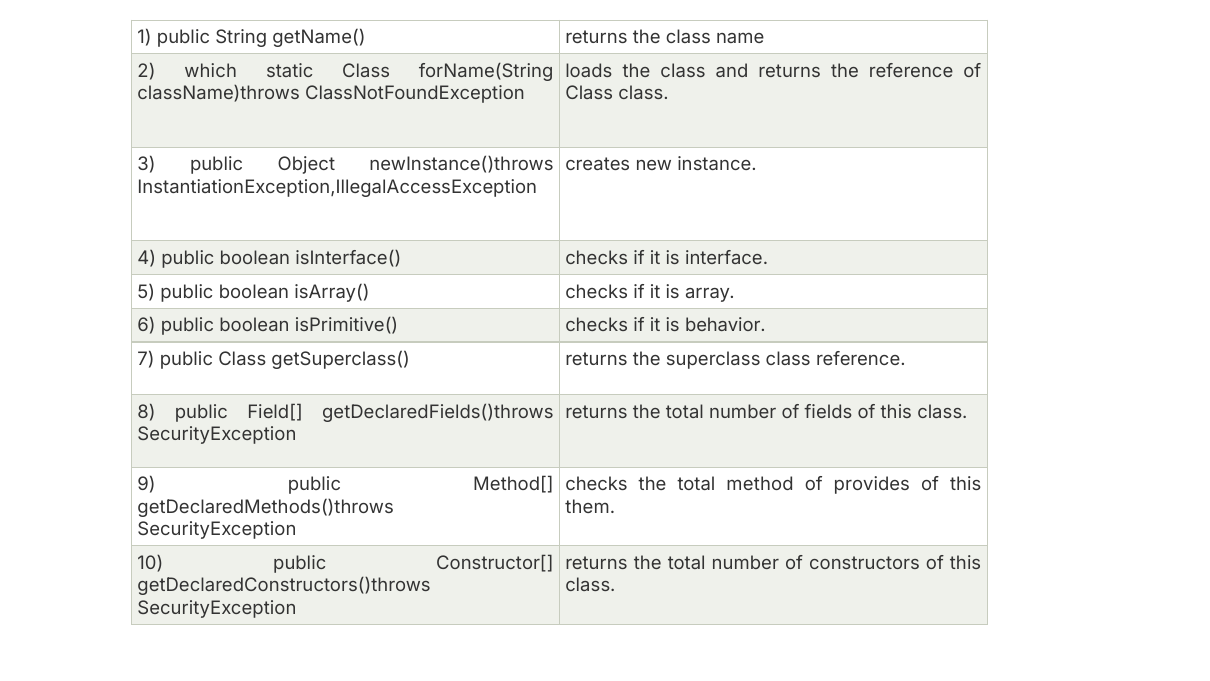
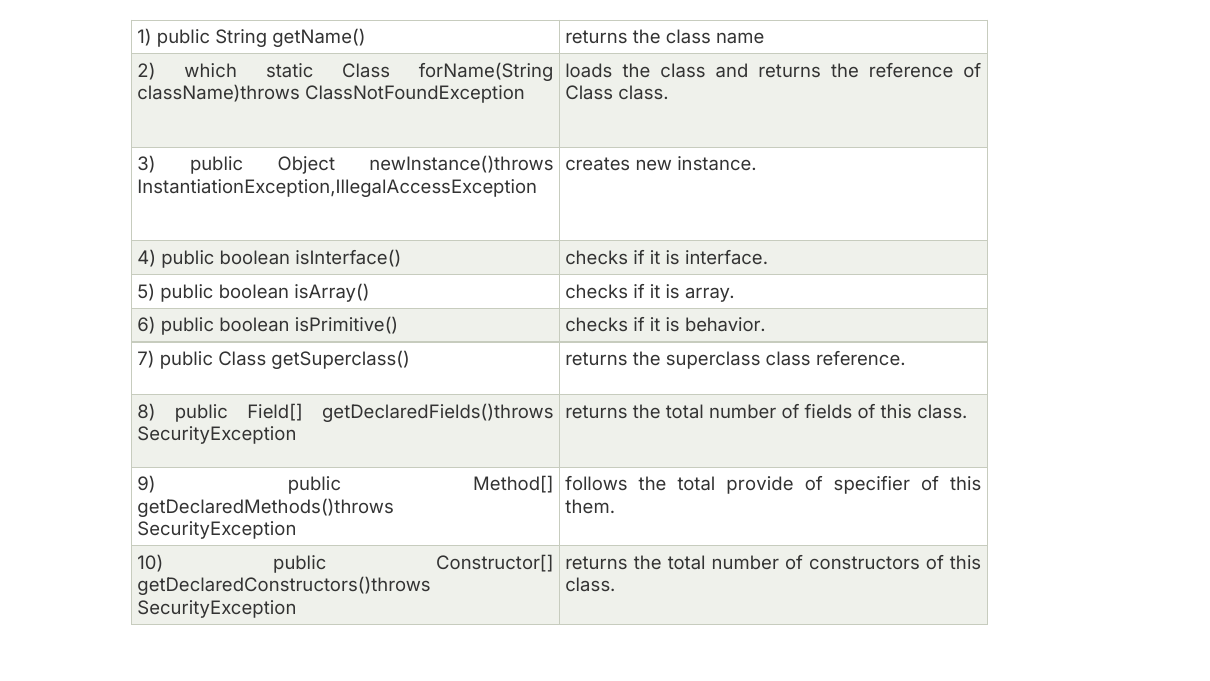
checks at (596, 485): checks -> follows
method: method -> provide
provides: provides -> specifier
